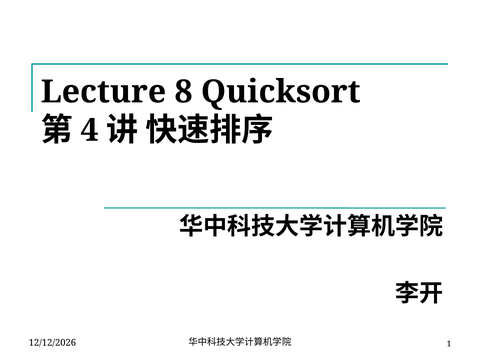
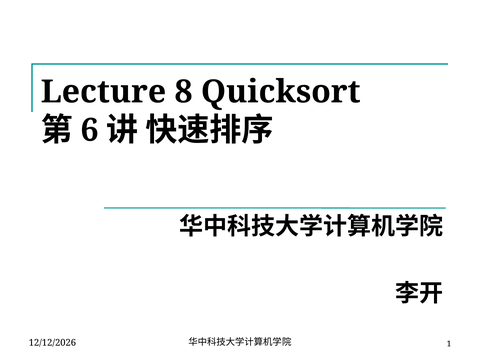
4: 4 -> 6
